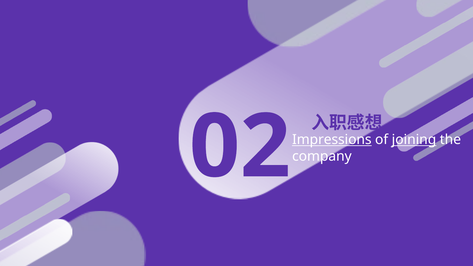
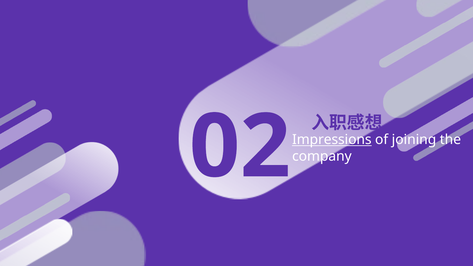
joining underline: present -> none
